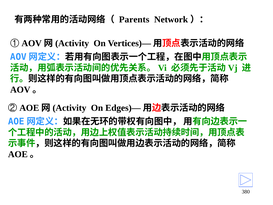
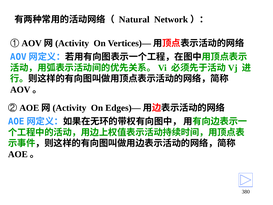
Parents: Parents -> Natural
